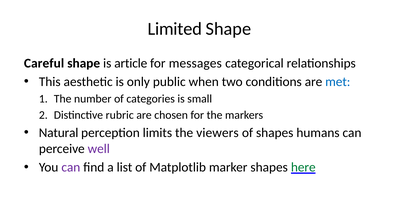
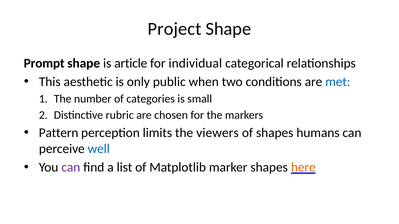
Limited: Limited -> Project
Careful: Careful -> Prompt
messages: messages -> individual
Natural: Natural -> Pattern
well colour: purple -> blue
here colour: green -> orange
